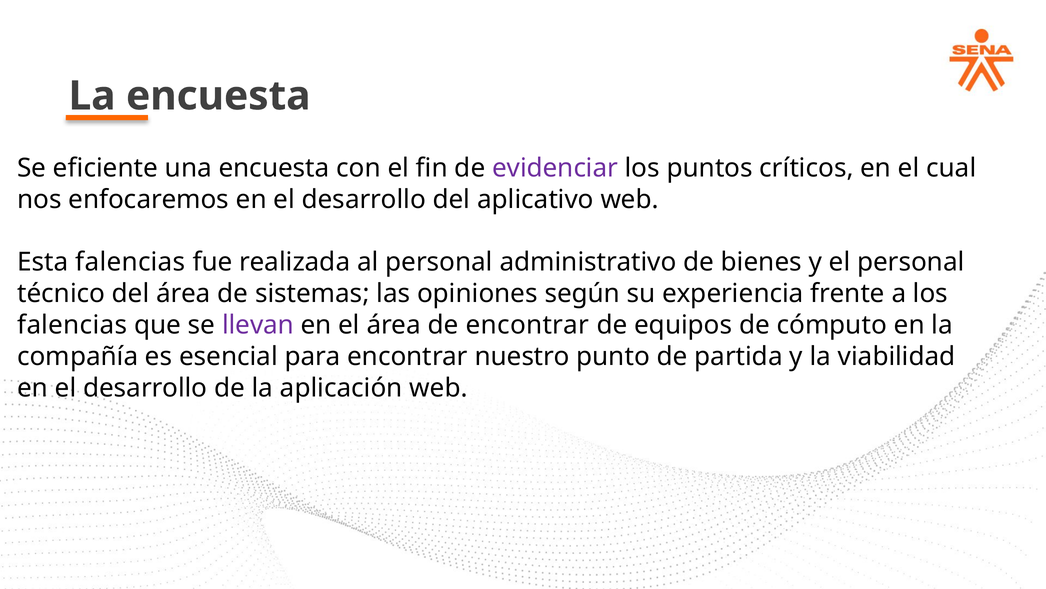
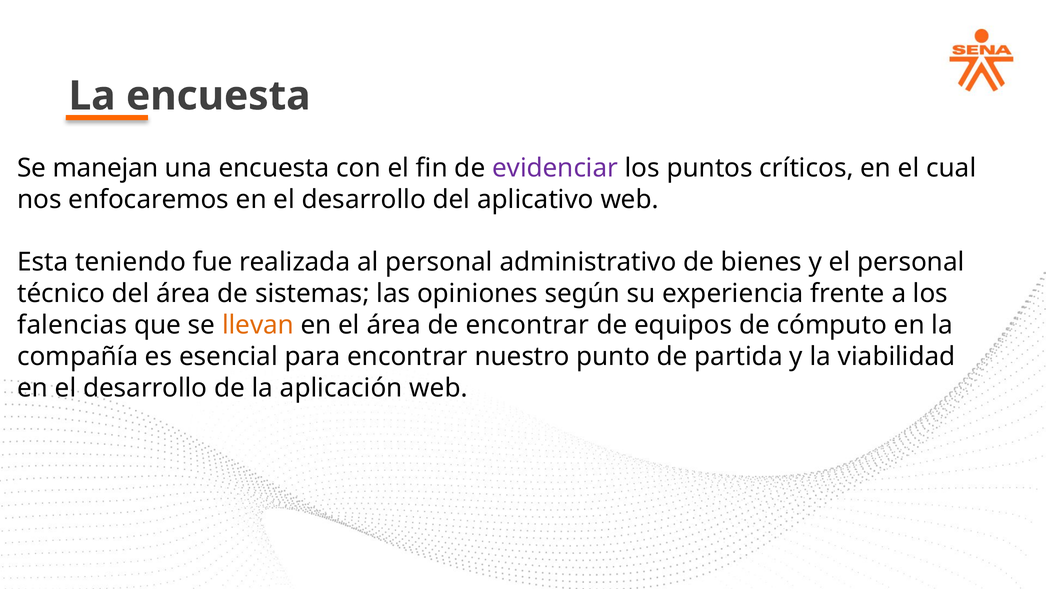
eficiente: eficiente -> manejan
Esta falencias: falencias -> teniendo
llevan colour: purple -> orange
